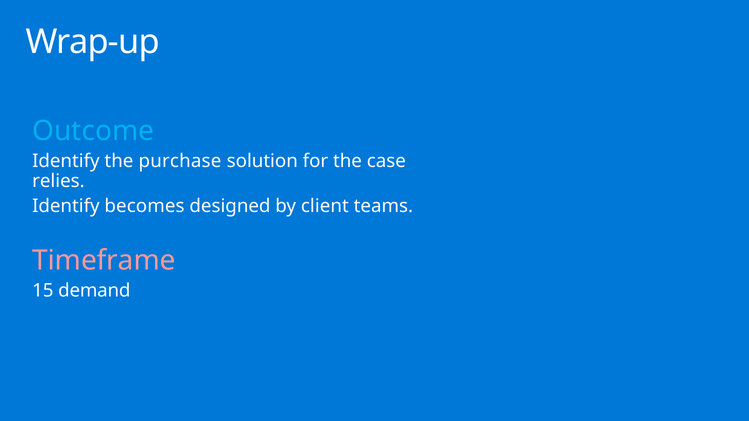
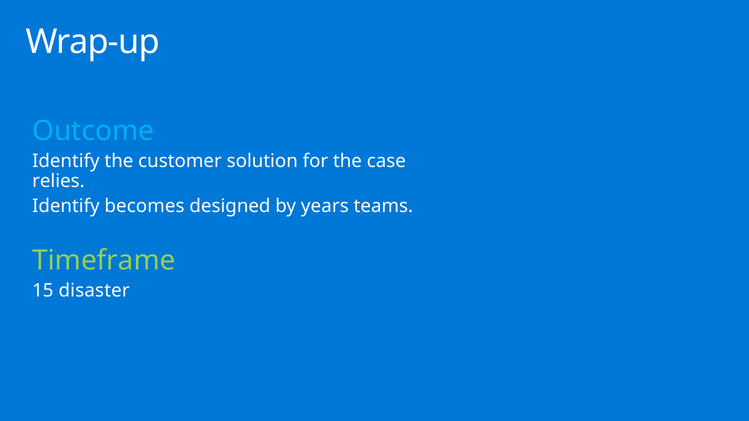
purchase: purchase -> customer
client: client -> years
Timeframe colour: pink -> light green
demand: demand -> disaster
